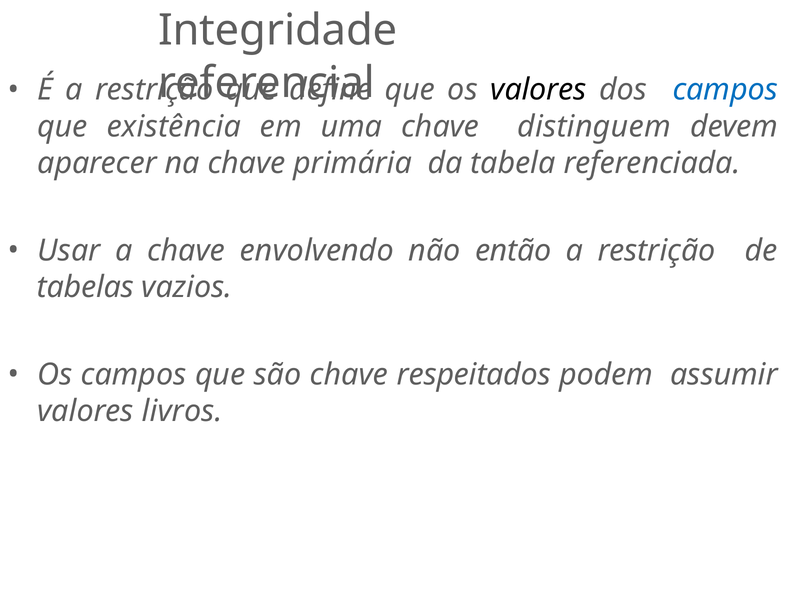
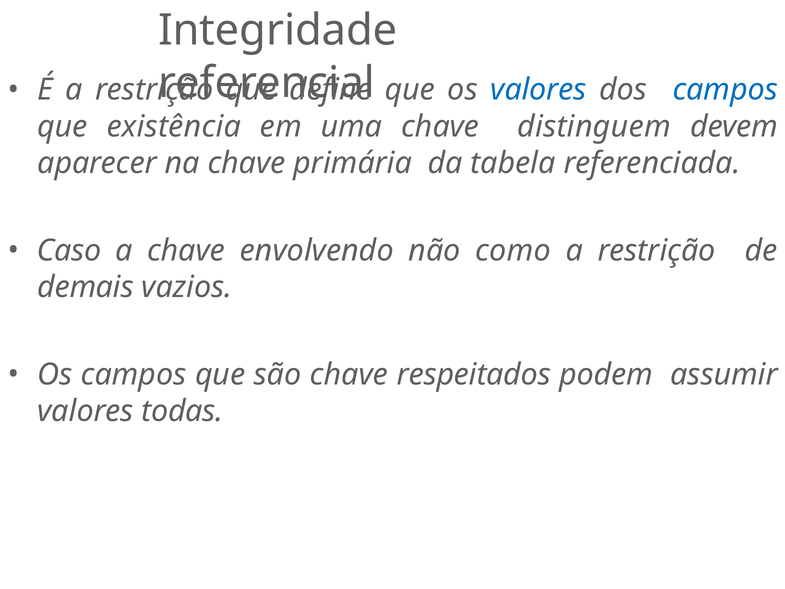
valores at (539, 90) colour: black -> blue
Usar: Usar -> Caso
então: então -> como
tabelas: tabelas -> demais
livros: livros -> todas
